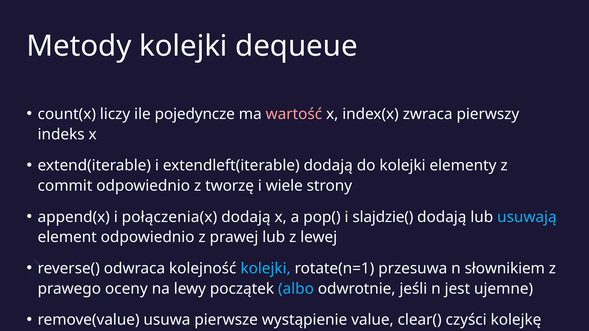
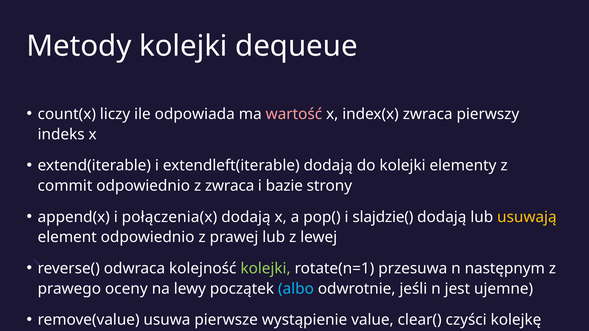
pojedyncze: pojedyncze -> odpowiada
z tworzę: tworzę -> zwraca
wiele: wiele -> bazie
usuwają colour: light blue -> yellow
kolejki at (266, 269) colour: light blue -> light green
słownikiem: słownikiem -> następnym
